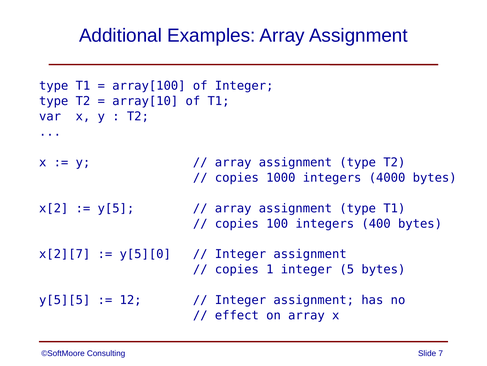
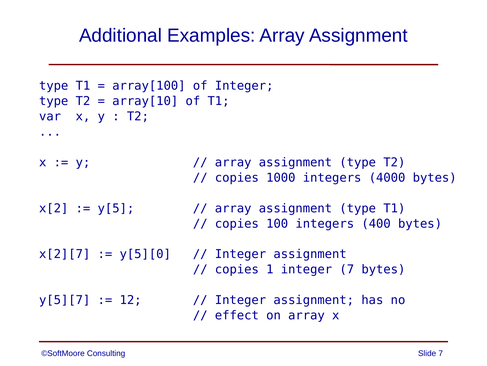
integer 5: 5 -> 7
y[5][5: y[5][5 -> y[5][7
